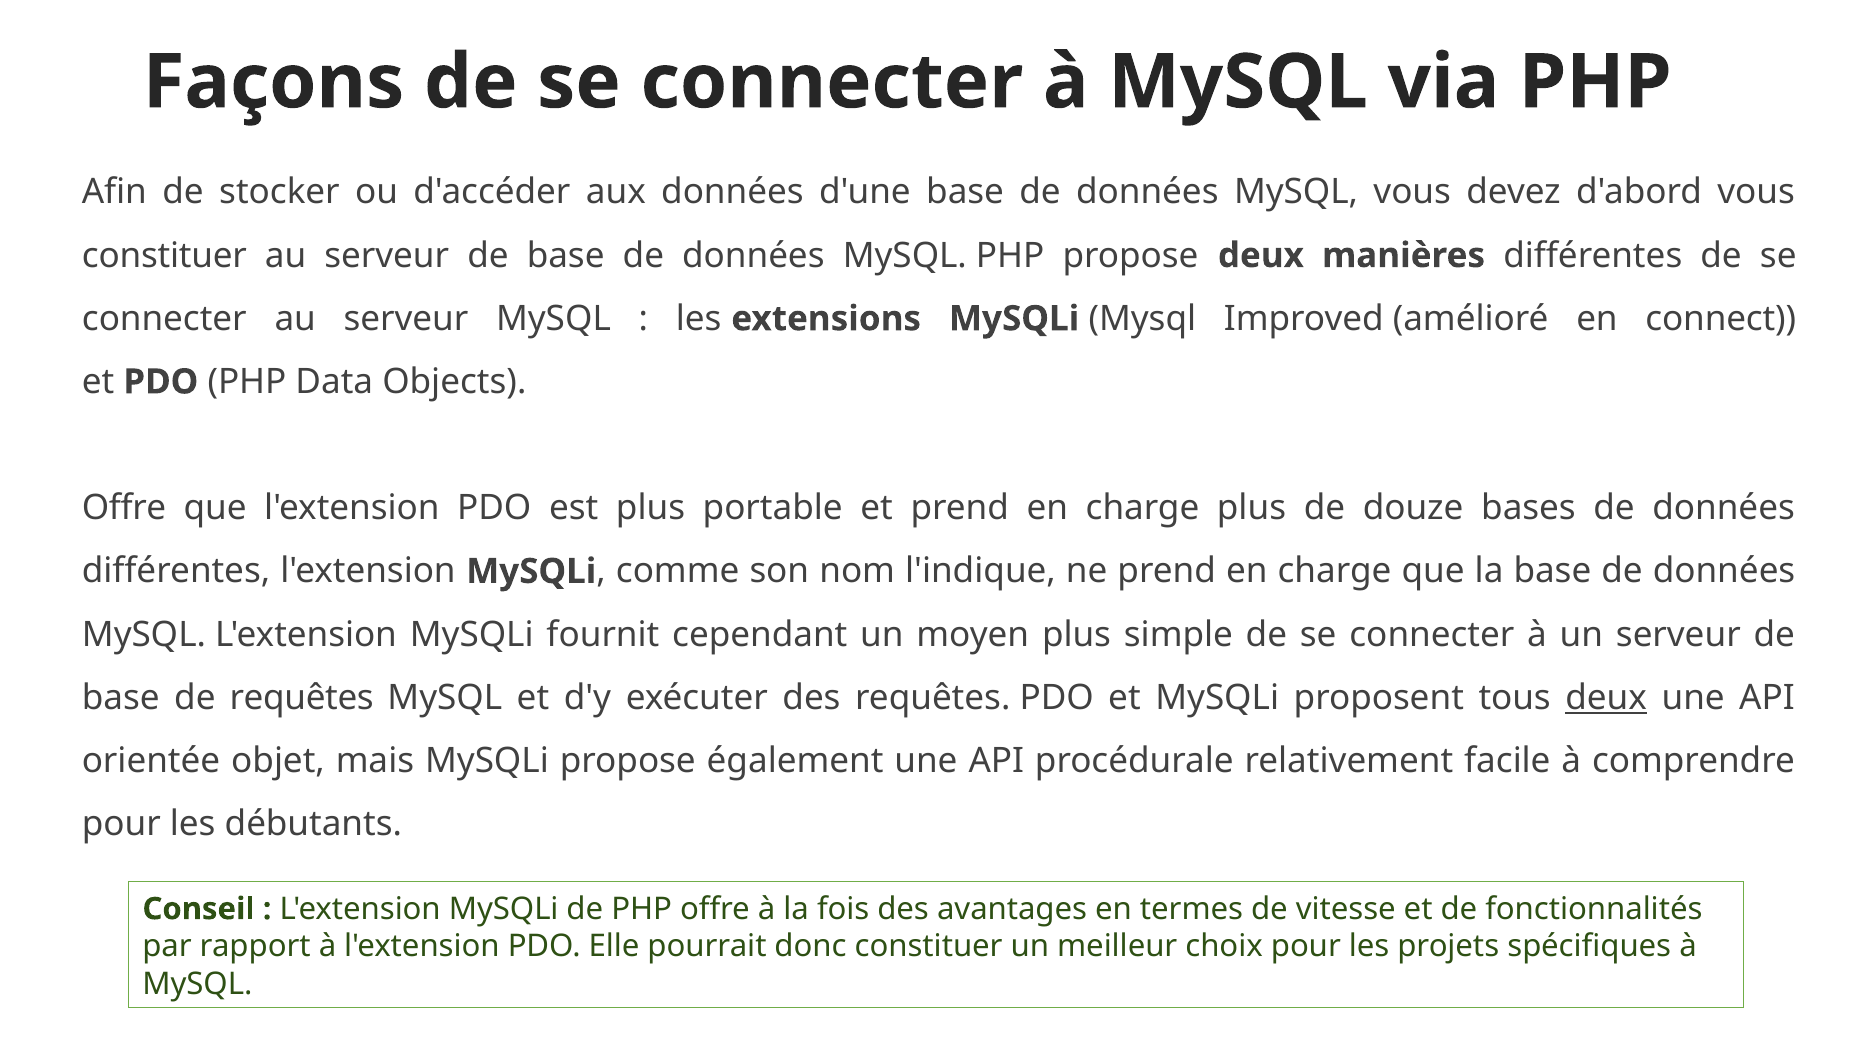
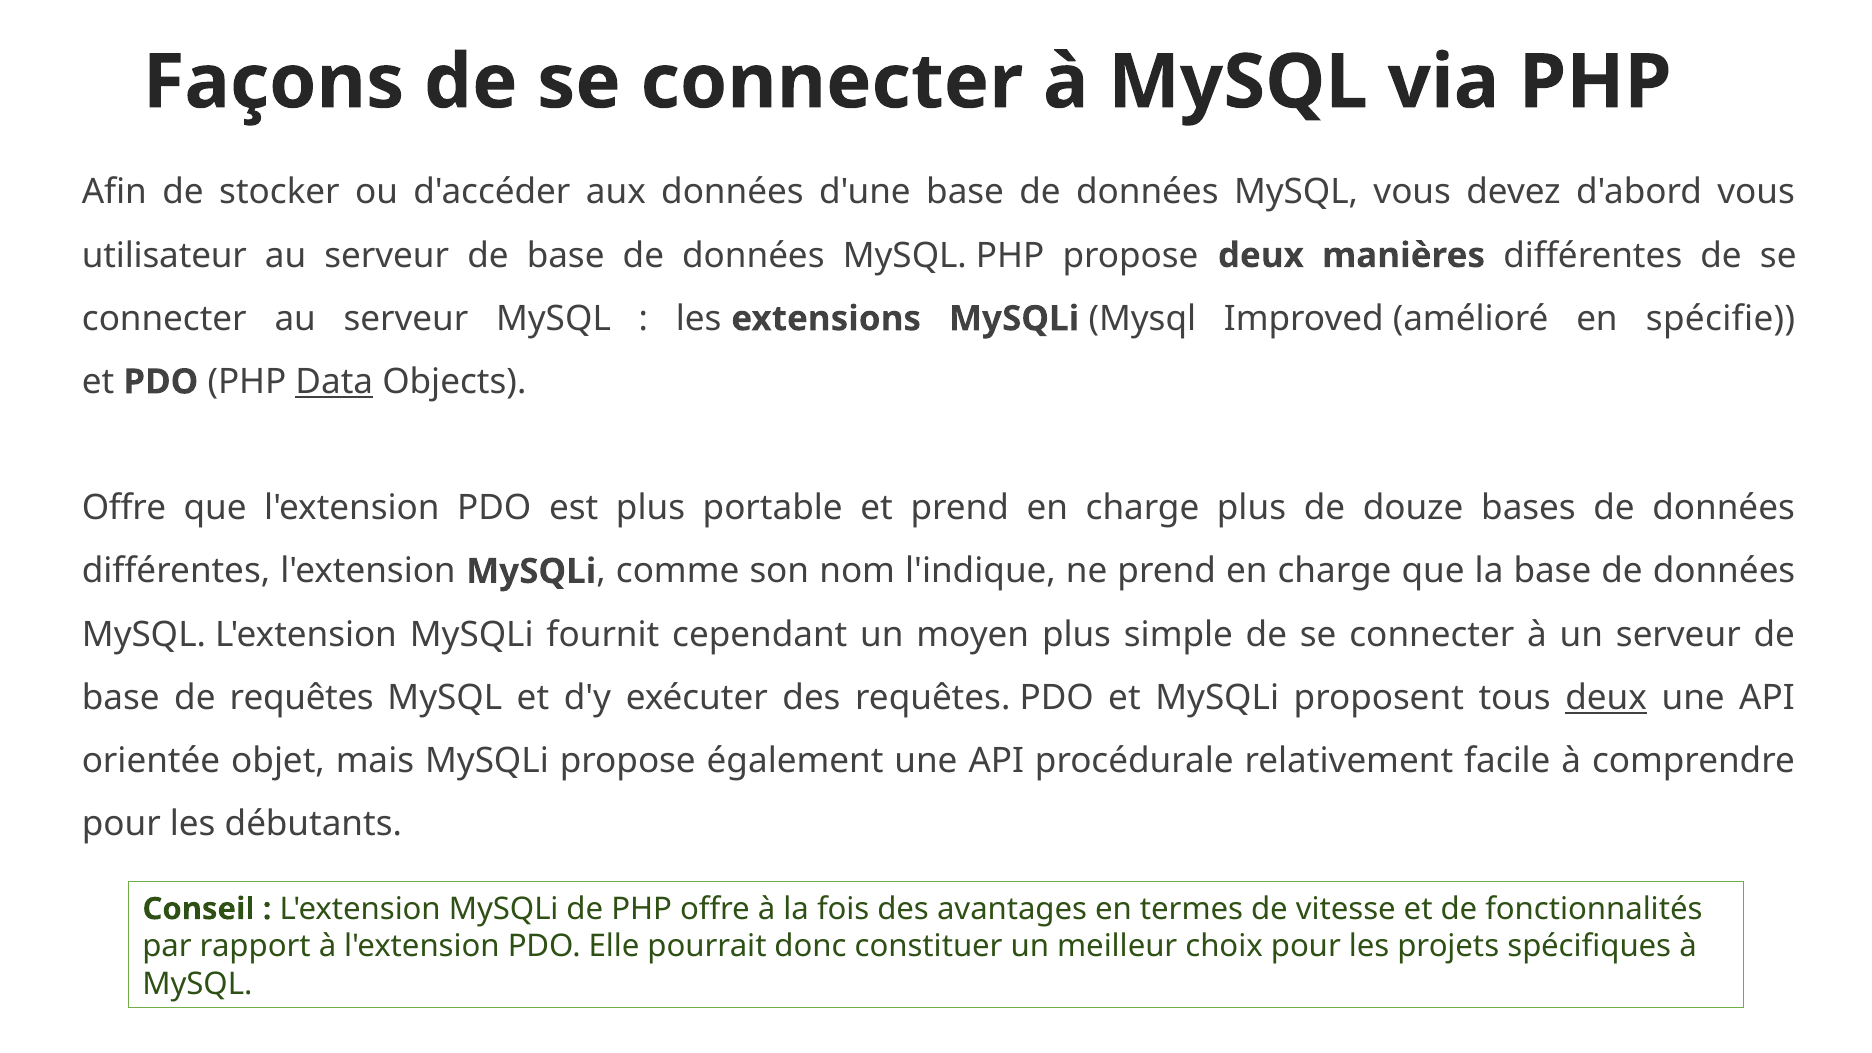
constituer at (164, 256): constituer -> utilisateur
connect: connect -> spécifie
Data underline: none -> present
